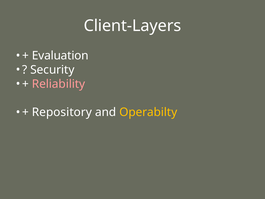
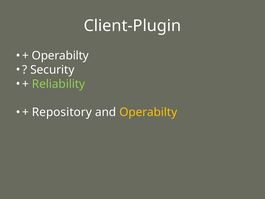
Client-Layers: Client-Layers -> Client-Plugin
Evaluation at (60, 56): Evaluation -> Operabilty
Reliability colour: pink -> light green
